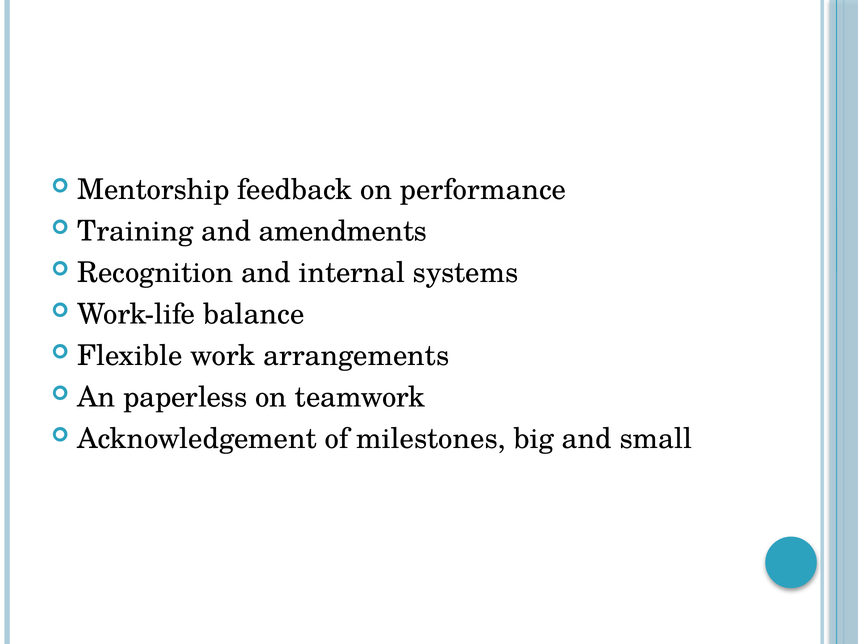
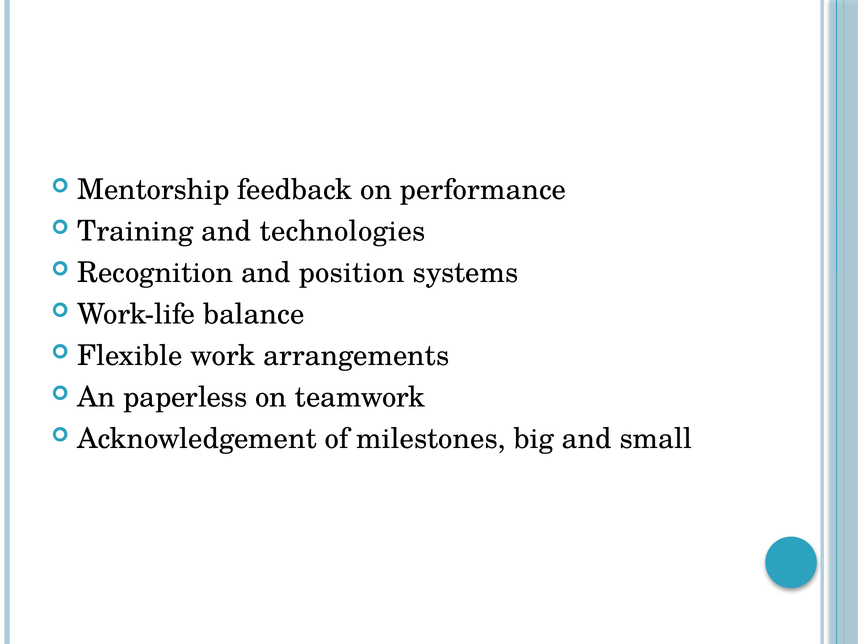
amendments: amendments -> technologies
internal: internal -> position
